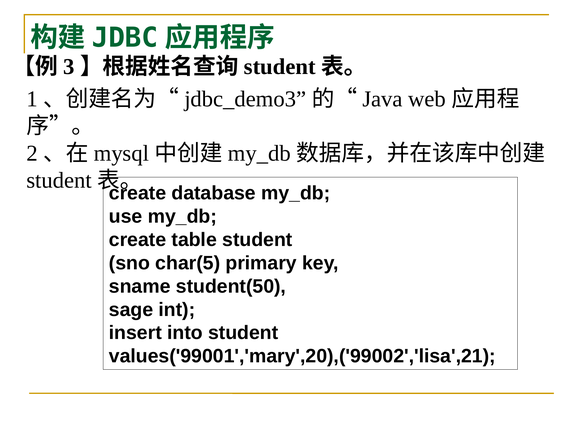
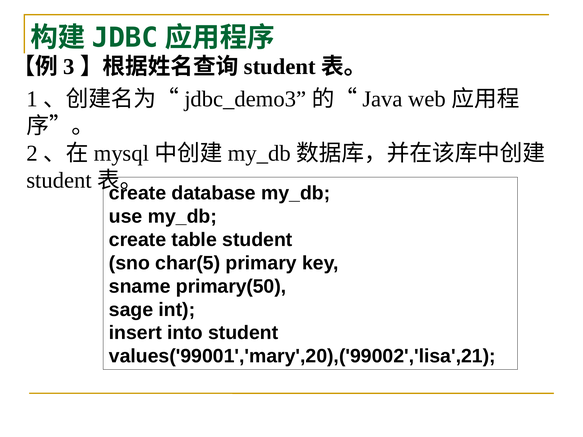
student(50: student(50 -> primary(50
